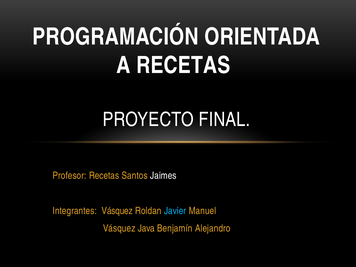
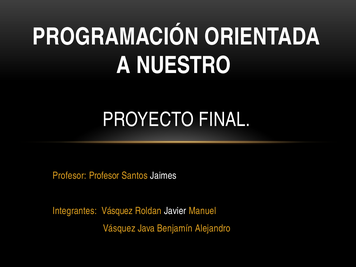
A RECETAS: RECETAS -> NUESTRO
Profesor Recetas: Recetas -> Profesor
Javier colour: light blue -> white
